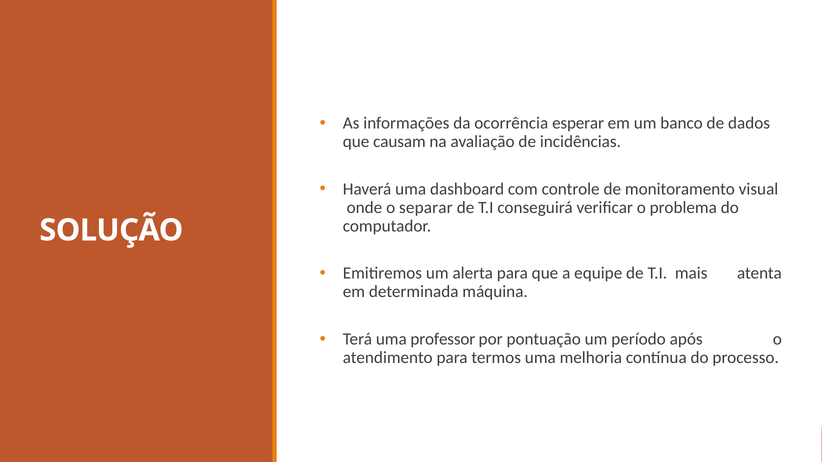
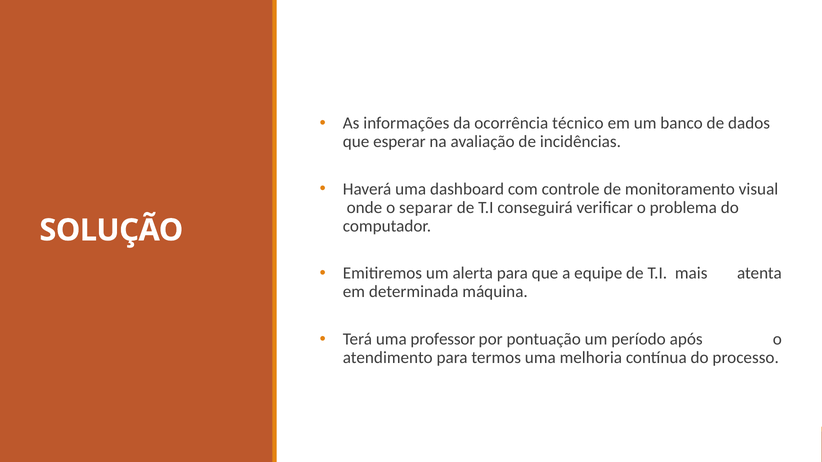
esperar: esperar -> técnico
causam: causam -> esperar
